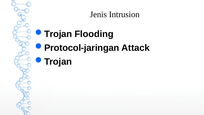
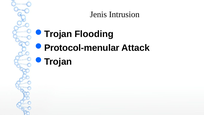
Protocol-jaringan: Protocol-jaringan -> Protocol-menular
